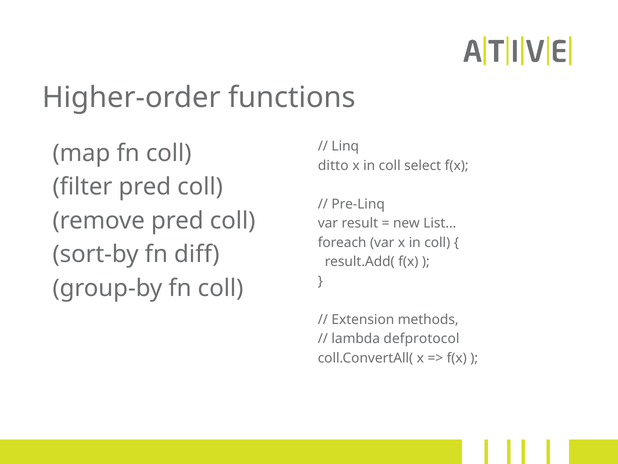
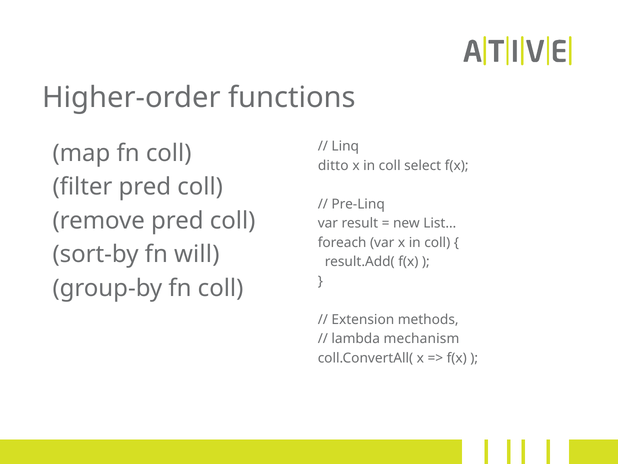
diff: diff -> will
defprotocol: defprotocol -> mechanism
